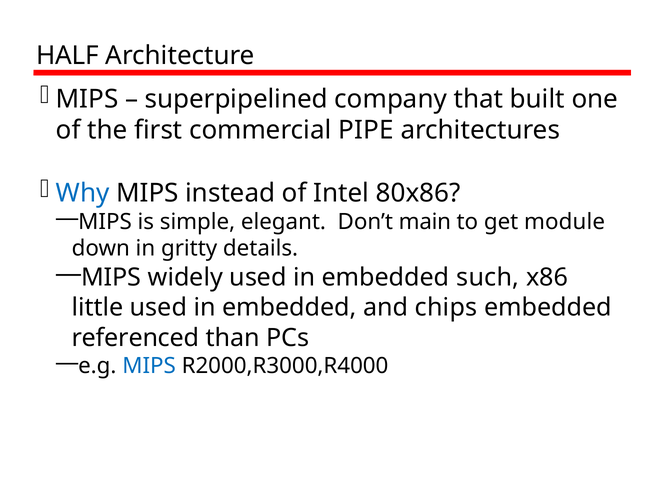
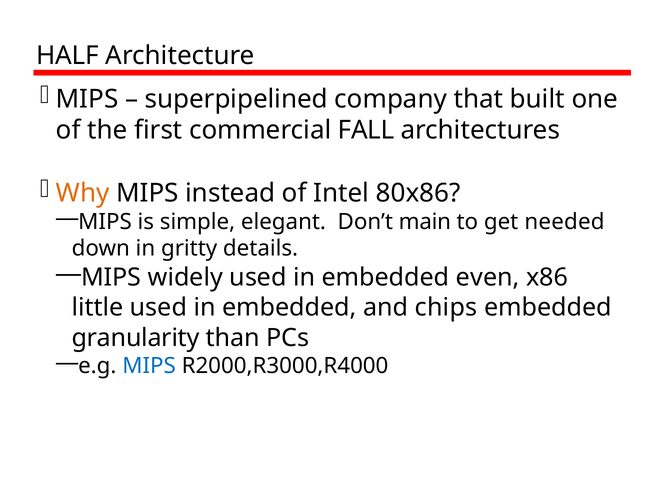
PIPE: PIPE -> FALL
Why colour: blue -> orange
module: module -> needed
such: such -> even
referenced: referenced -> granularity
